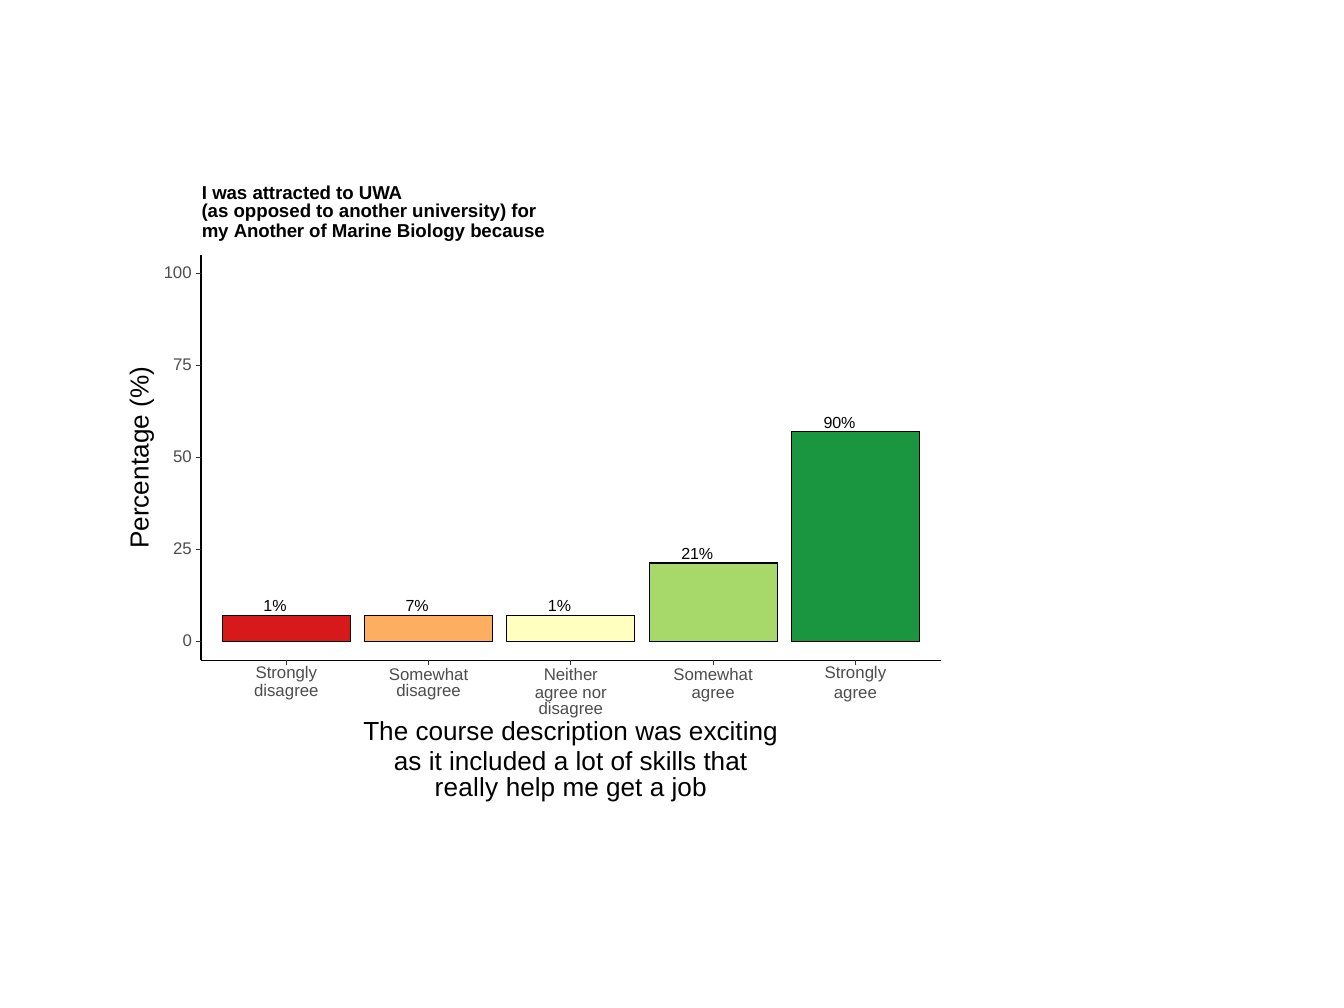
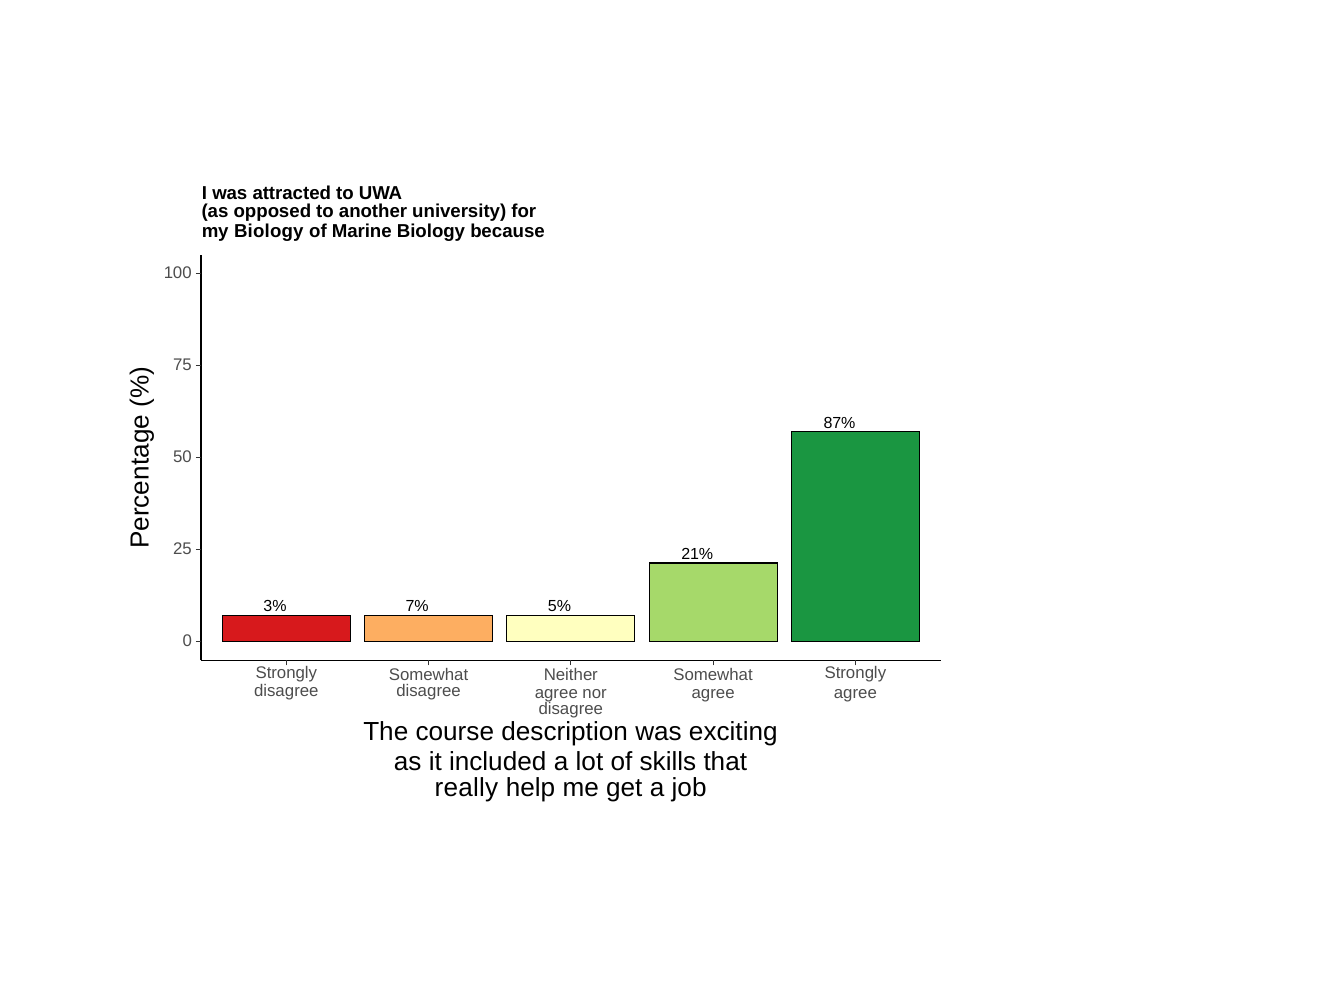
my Another: Another -> Biology
90%: 90% -> 87%
1% at (275, 607): 1% -> 3%
7% 1%: 1% -> 5%
